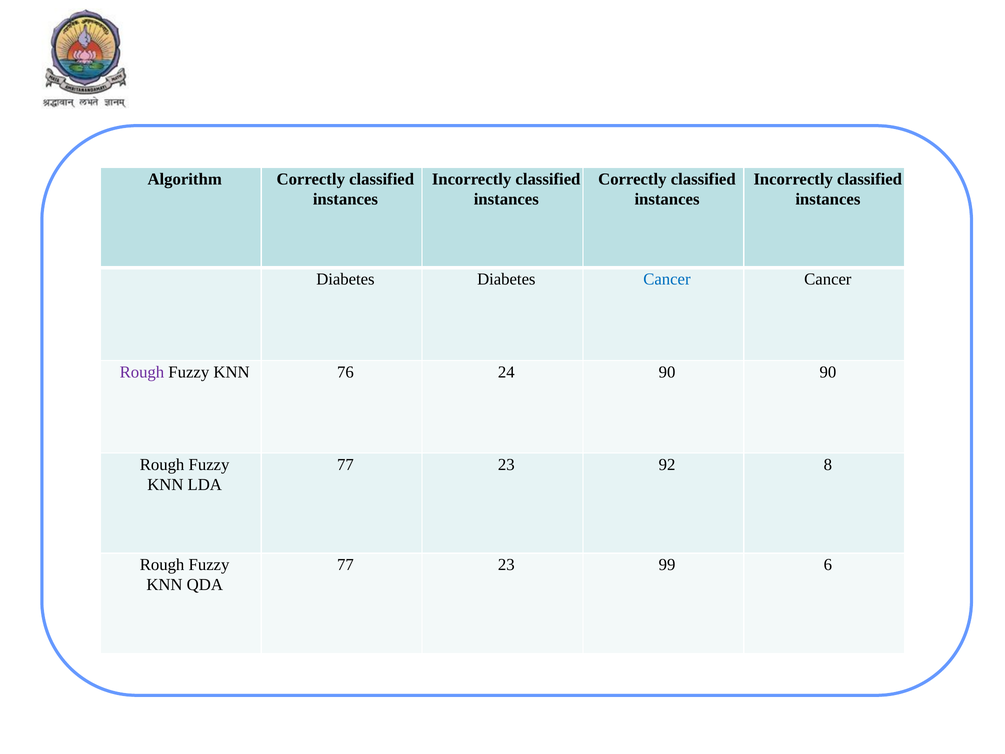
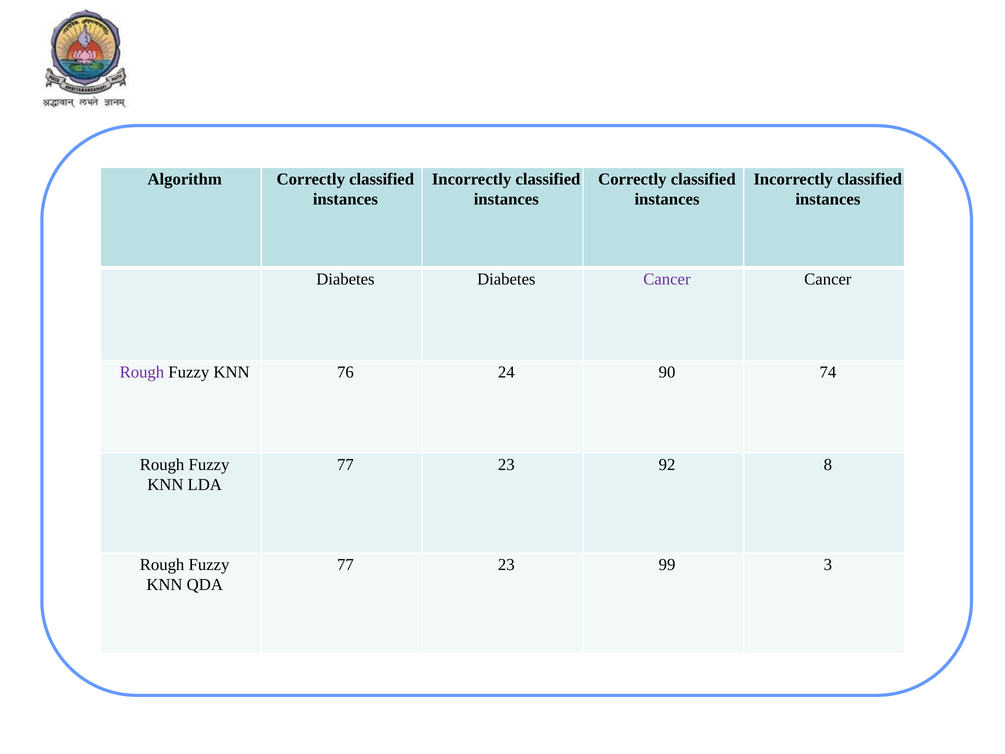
Cancer at (667, 279) colour: blue -> purple
90 90: 90 -> 74
6: 6 -> 3
